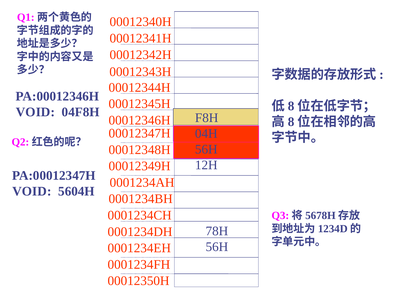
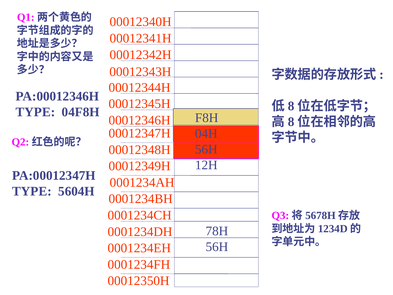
VOID at (35, 112): VOID -> TYPE
VOID at (32, 191): VOID -> TYPE
